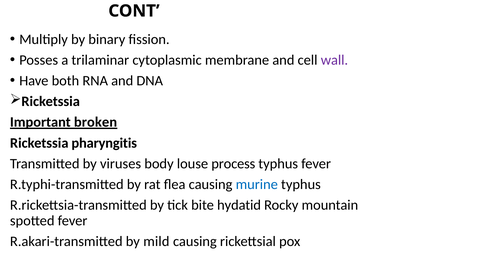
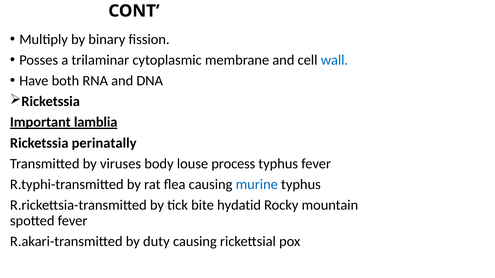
wall colour: purple -> blue
broken: broken -> lamblia
pharyngitis: pharyngitis -> perinatally
mild: mild -> duty
